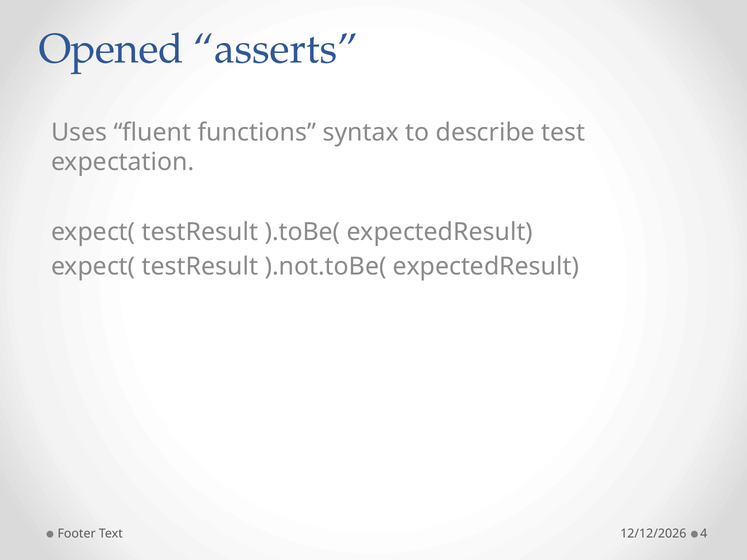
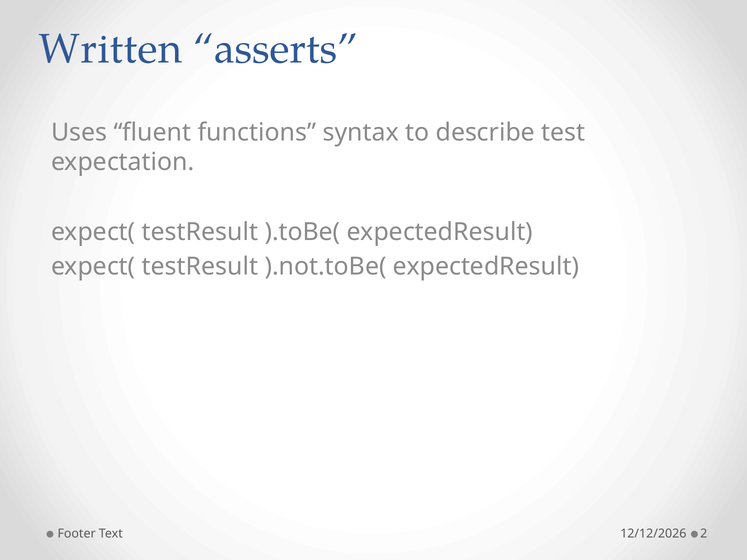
Opened: Opened -> Written
4: 4 -> 2
